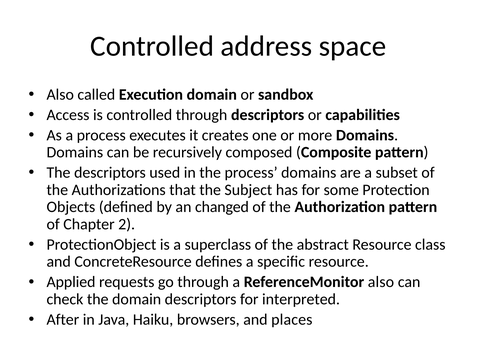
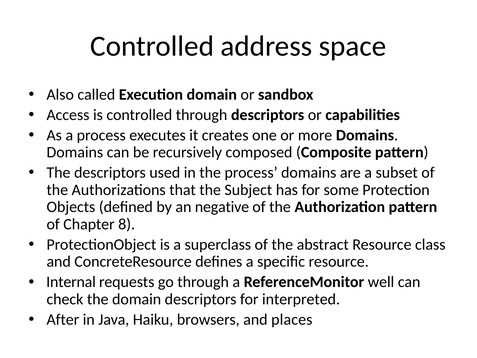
changed: changed -> negative
2: 2 -> 8
Applied: Applied -> Internal
ReferenceMonitor also: also -> well
